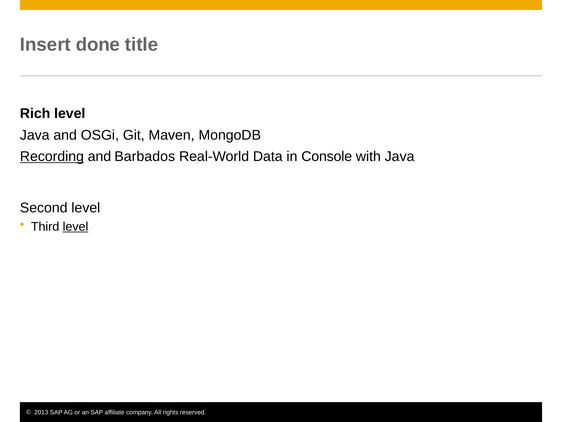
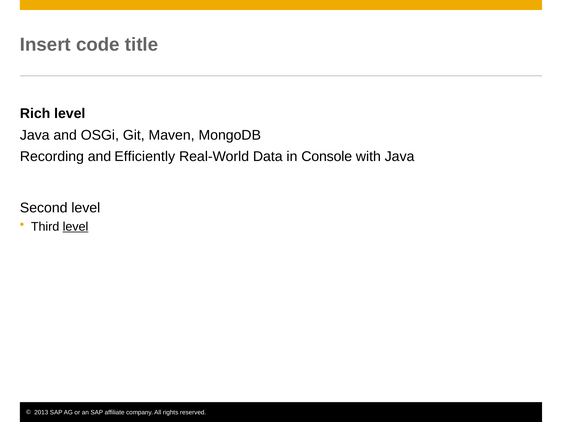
done: done -> code
Recording underline: present -> none
Barbados: Barbados -> Efficiently
